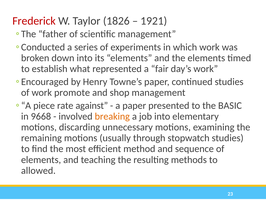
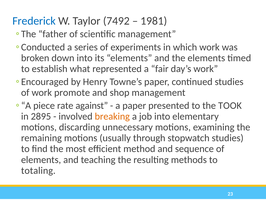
Frederick colour: red -> blue
1826: 1826 -> 7492
1921: 1921 -> 1981
BASIC: BASIC -> TOOK
9668: 9668 -> 2895
allowed: allowed -> totaling
